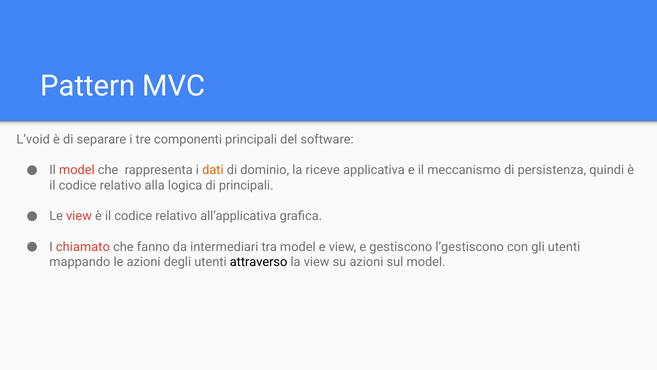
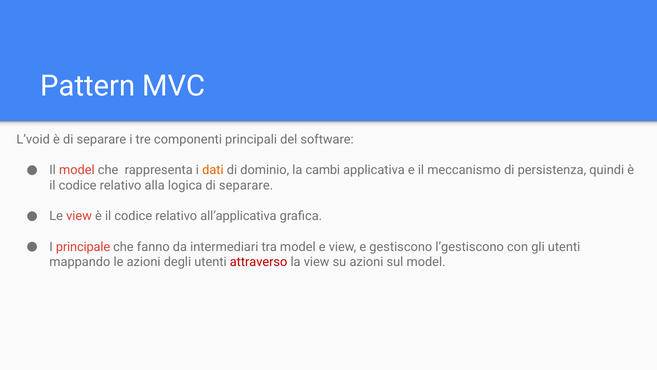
riceve: riceve -> cambi
logica di principali: principali -> separare
chiamato: chiamato -> principale
attraverso colour: black -> red
